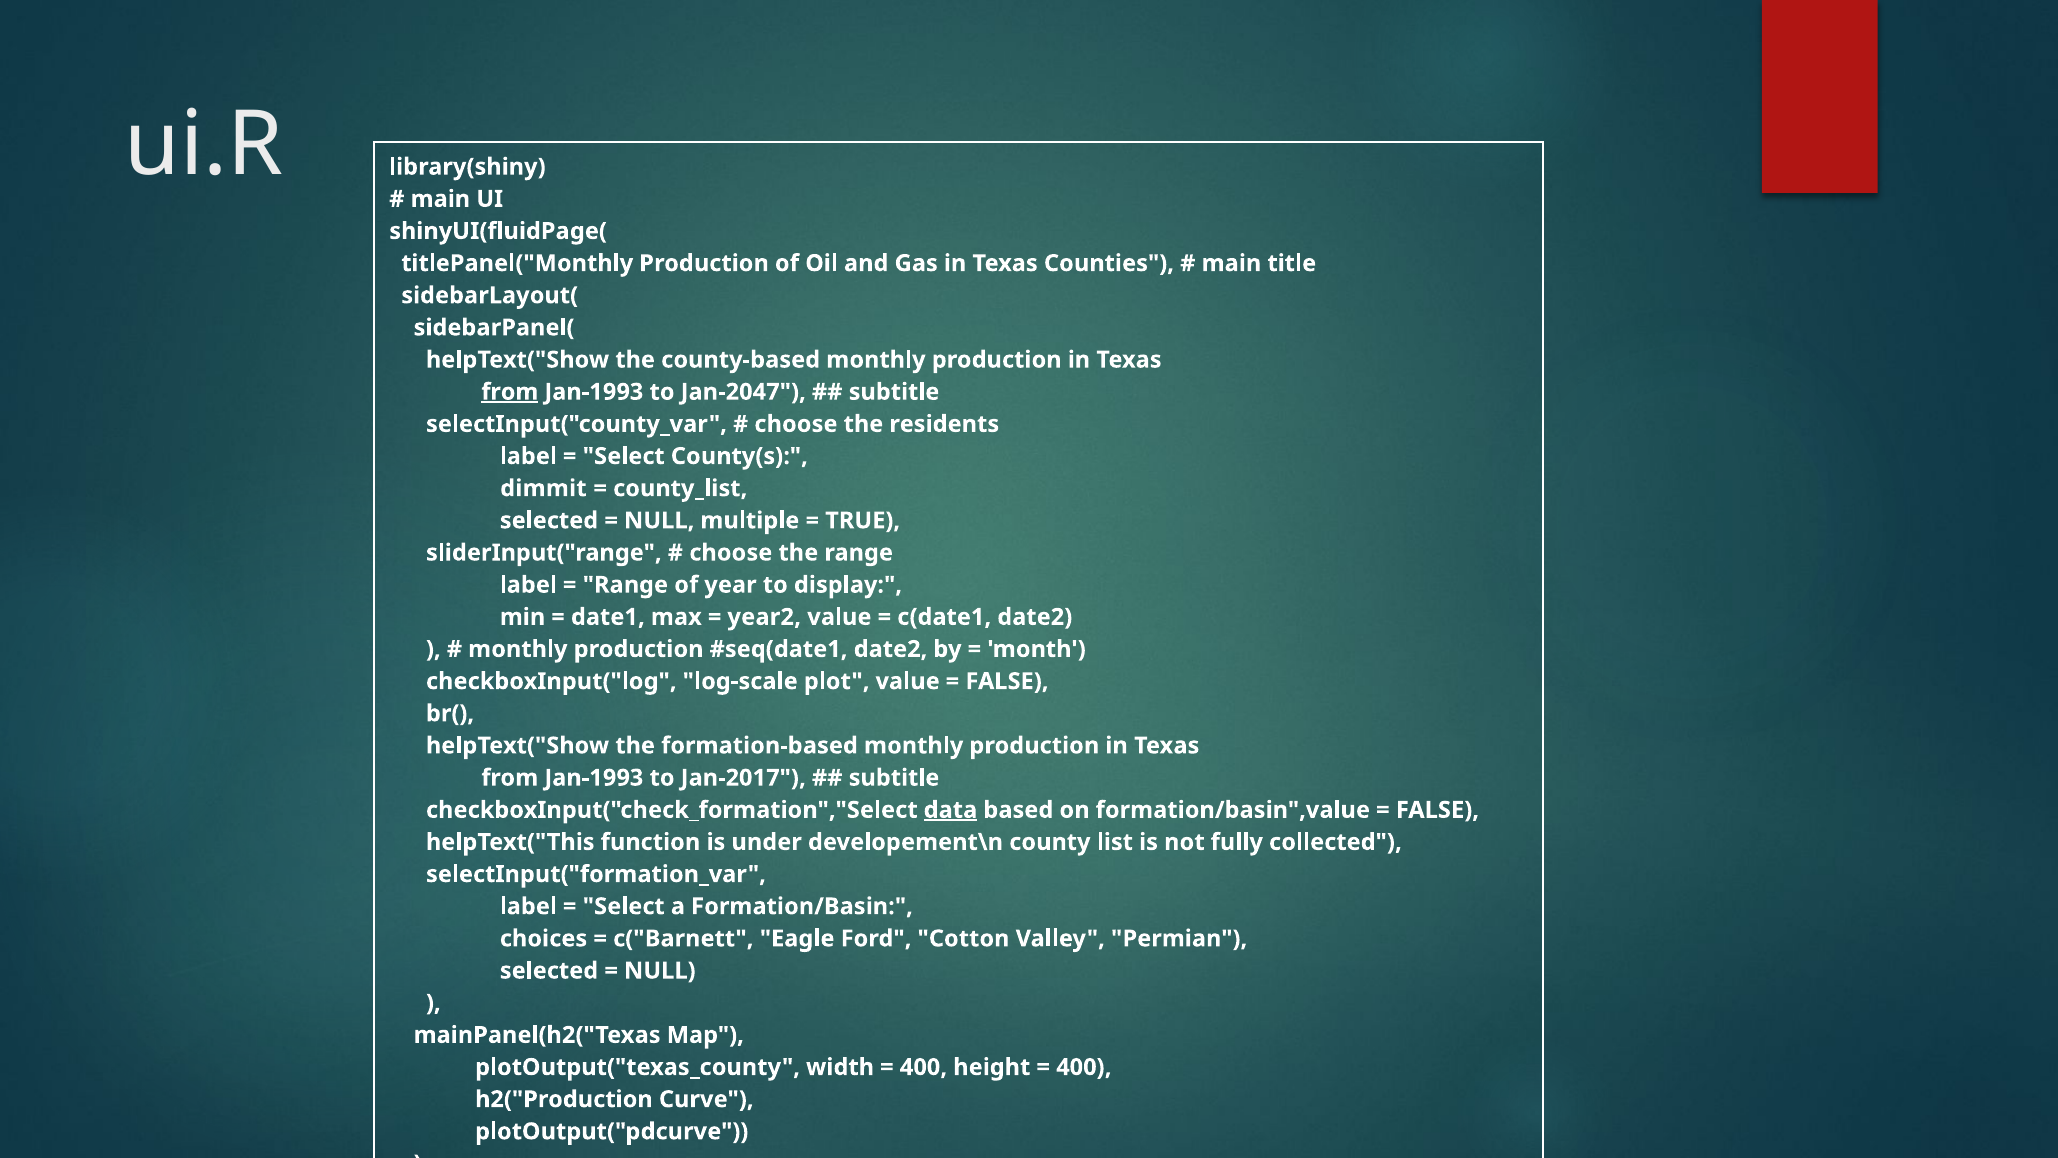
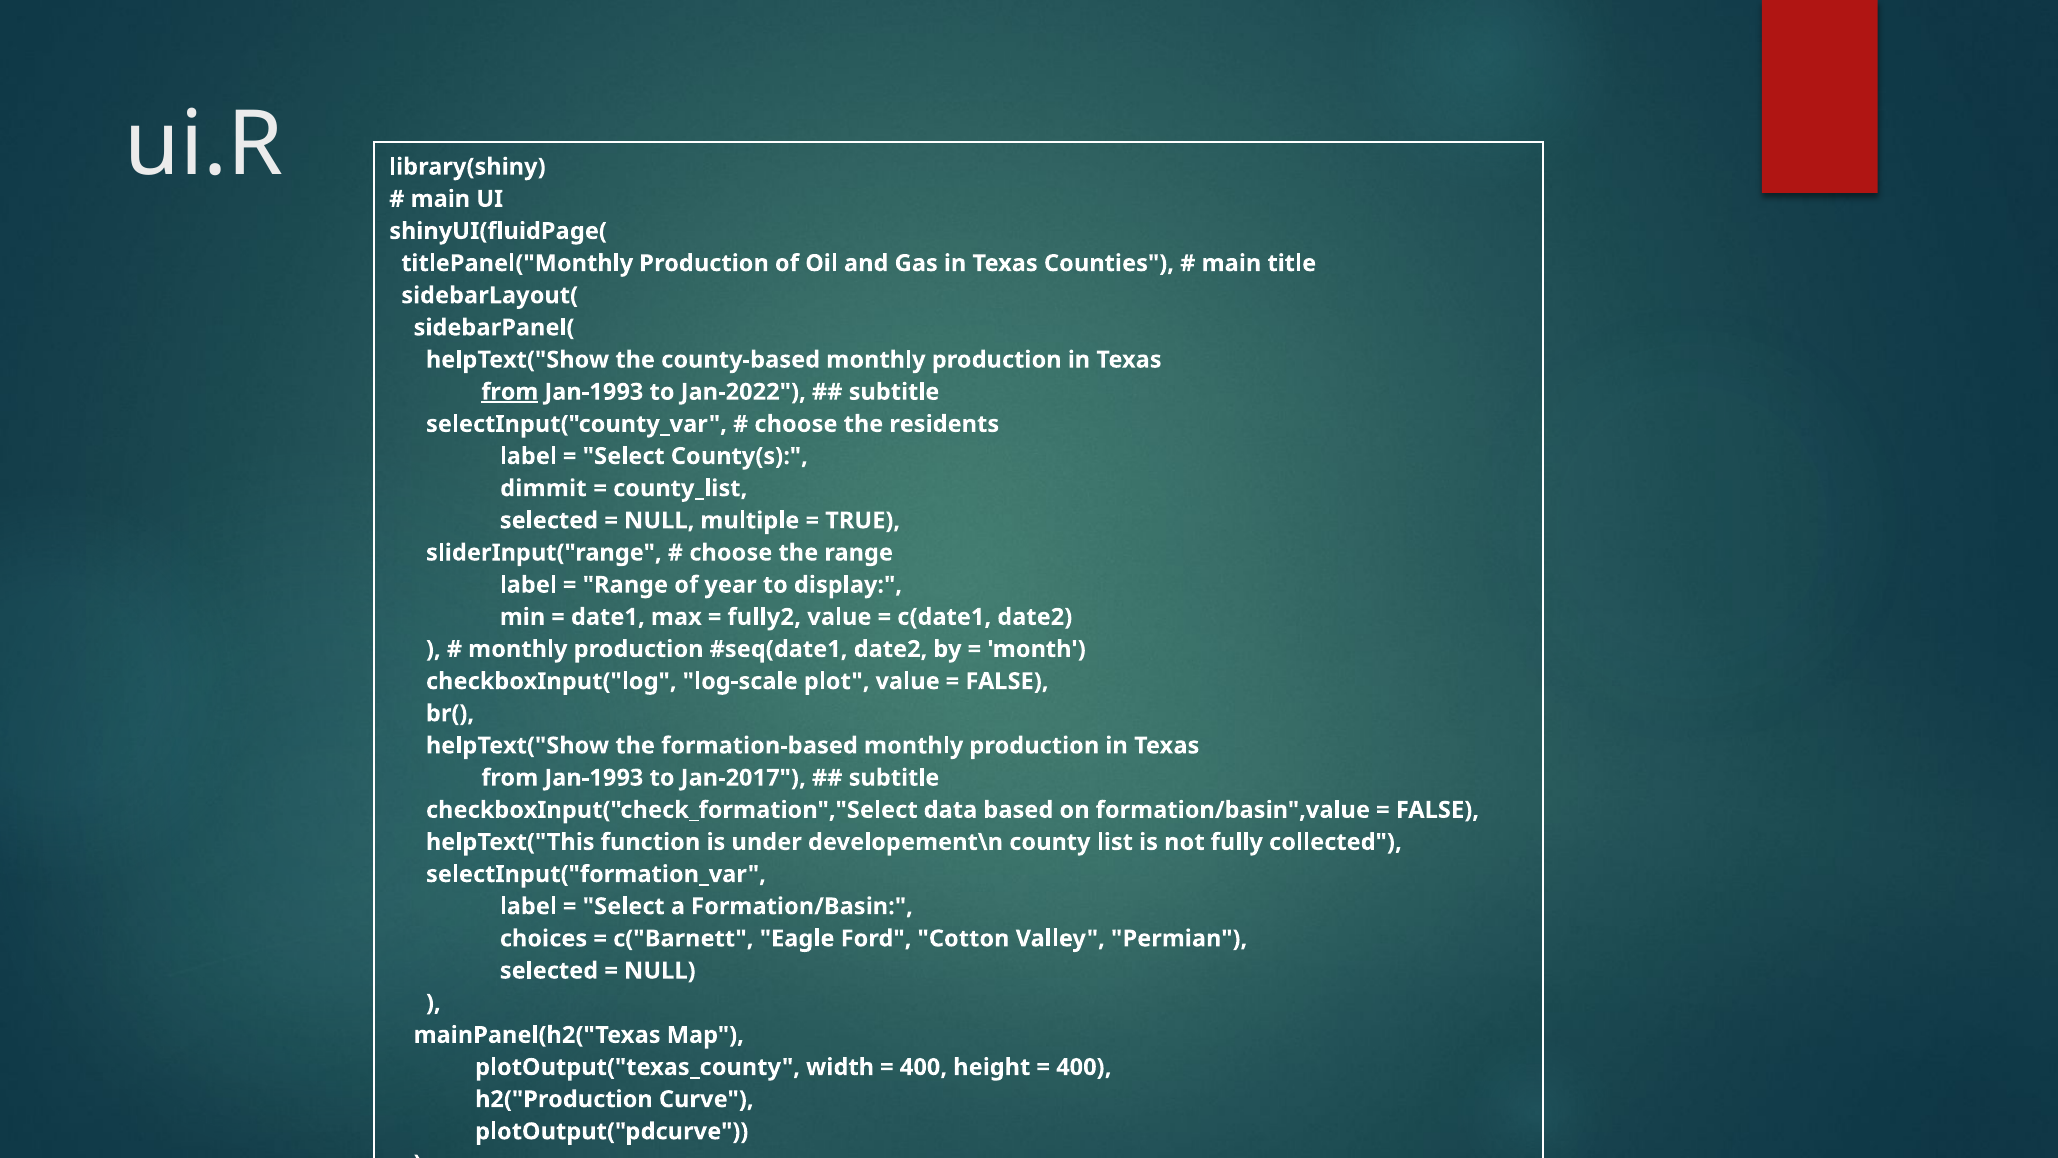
Jan-2047: Jan-2047 -> Jan-2022
year2: year2 -> fully2
data underline: present -> none
